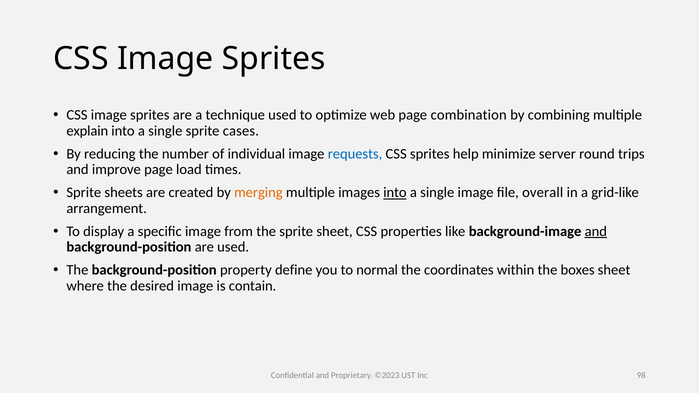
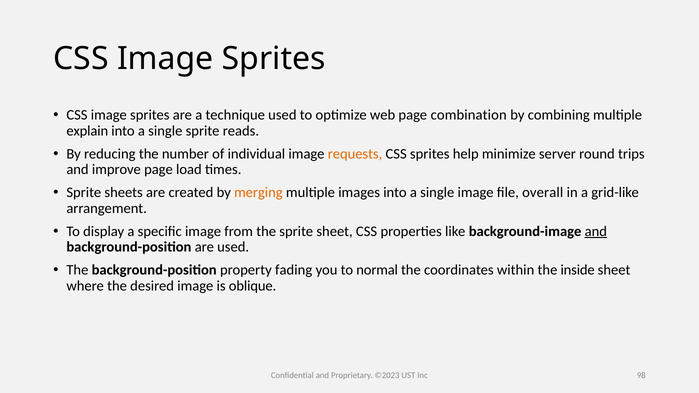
cases: cases -> reads
requests colour: blue -> orange
into at (395, 193) underline: present -> none
define: define -> fading
boxes: boxes -> inside
contain: contain -> oblique
